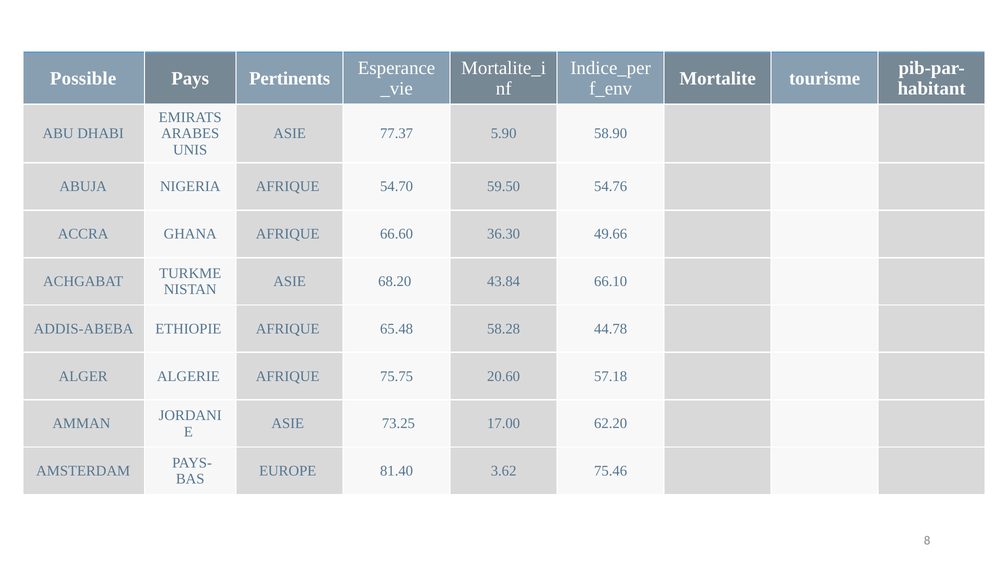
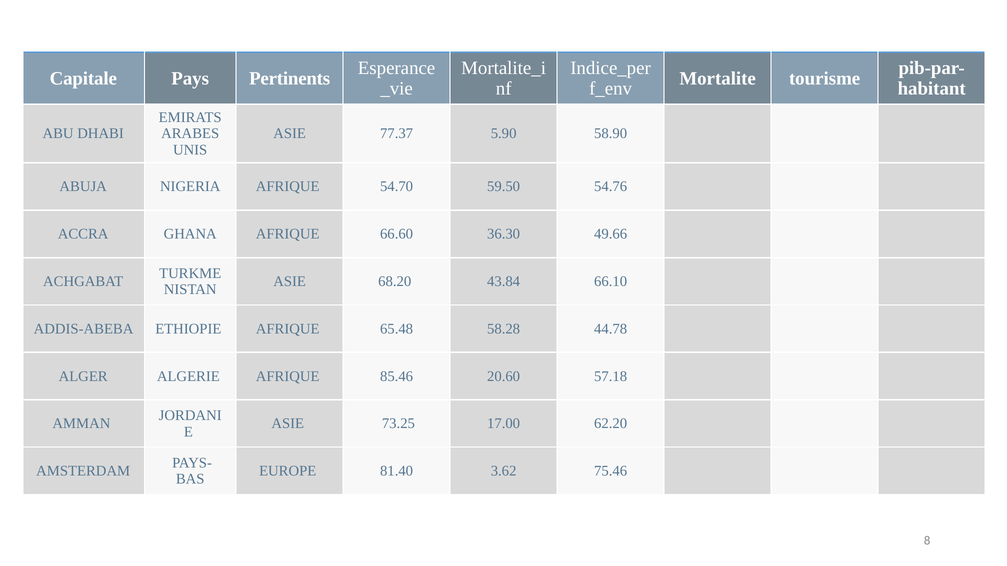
Possible: Possible -> Capitale
75.75: 75.75 -> 85.46
